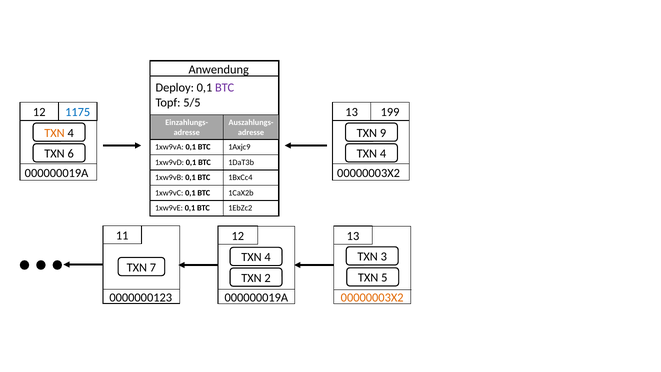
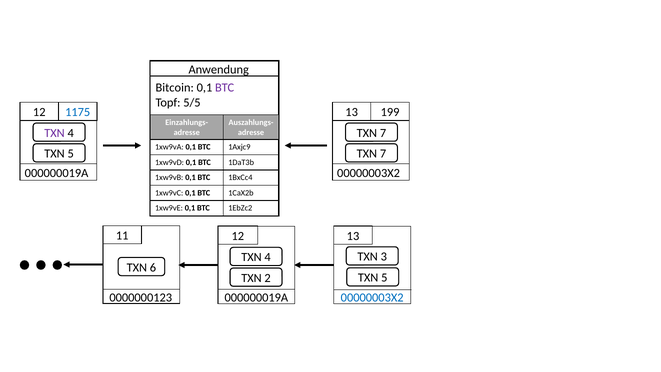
Deploy: Deploy -> Bitcoin
TXN at (55, 133) colour: orange -> purple
9 at (383, 133): 9 -> 7
6 at (71, 154): 6 -> 5
4 at (383, 154): 4 -> 7
7: 7 -> 6
00000003X2 at (372, 298) colour: orange -> blue
